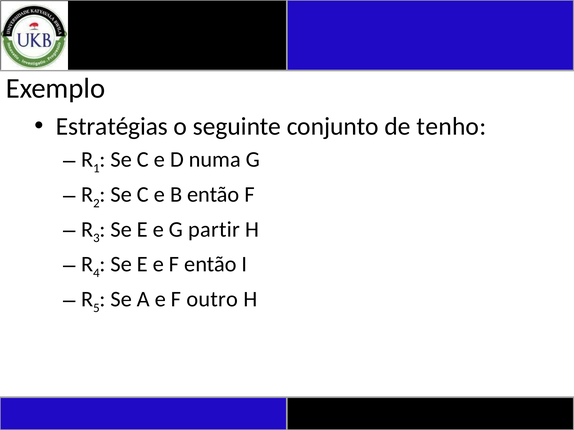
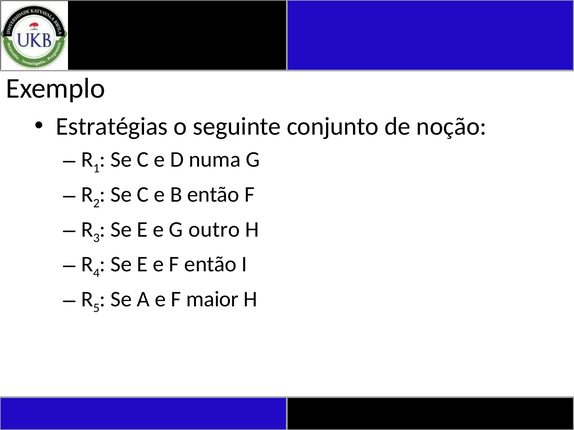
tenho: tenho -> noção
partir: partir -> outro
outro: outro -> maior
